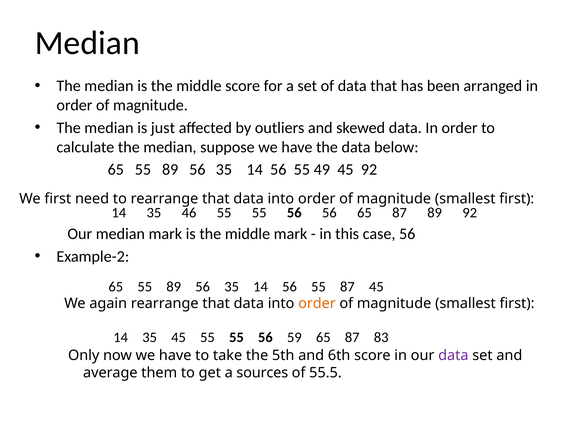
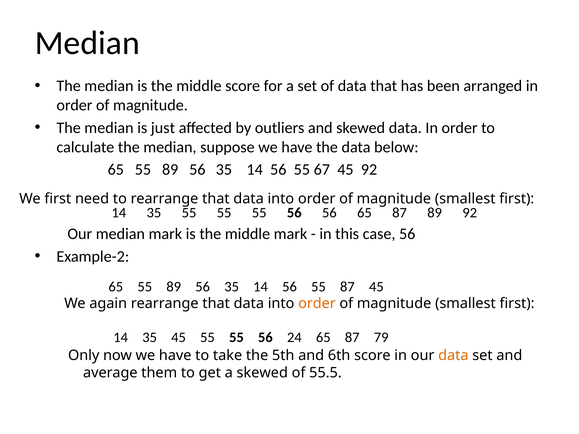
49: 49 -> 67
35 46: 46 -> 55
59: 59 -> 24
83: 83 -> 79
data at (453, 356) colour: purple -> orange
a sources: sources -> skewed
